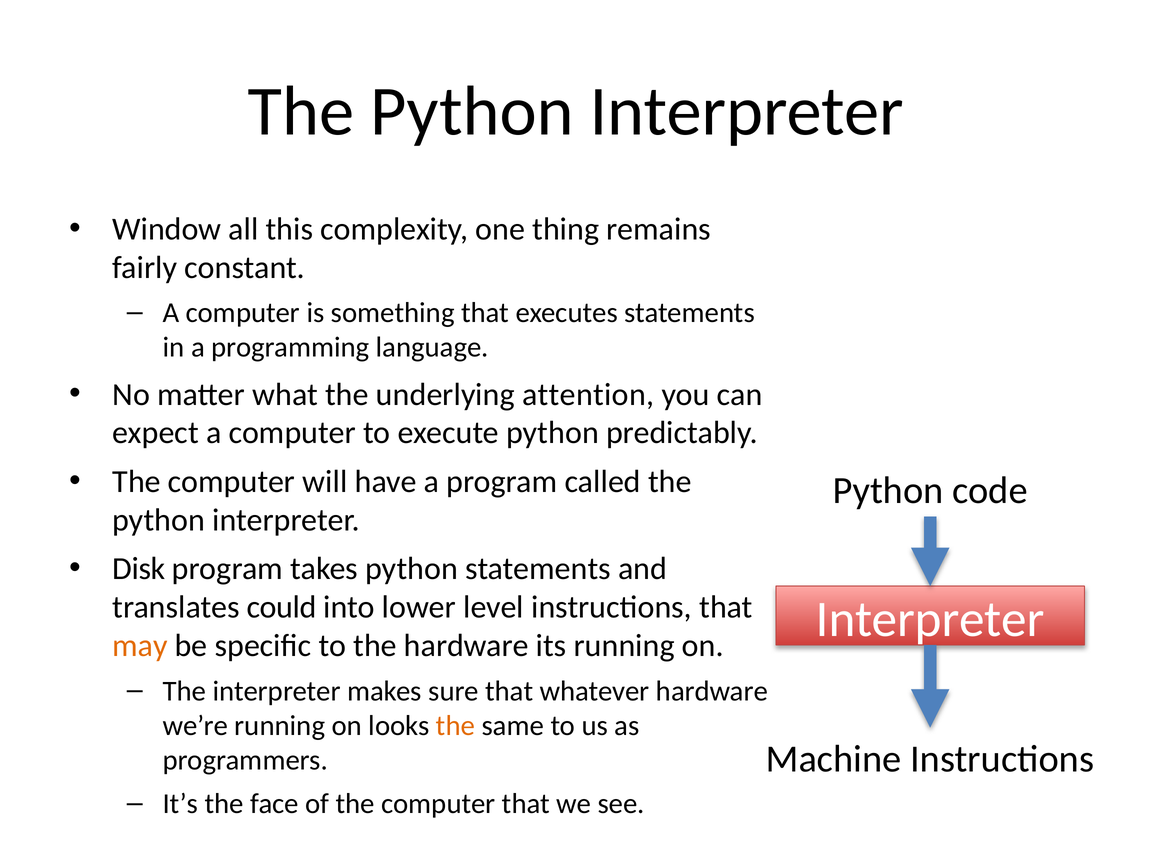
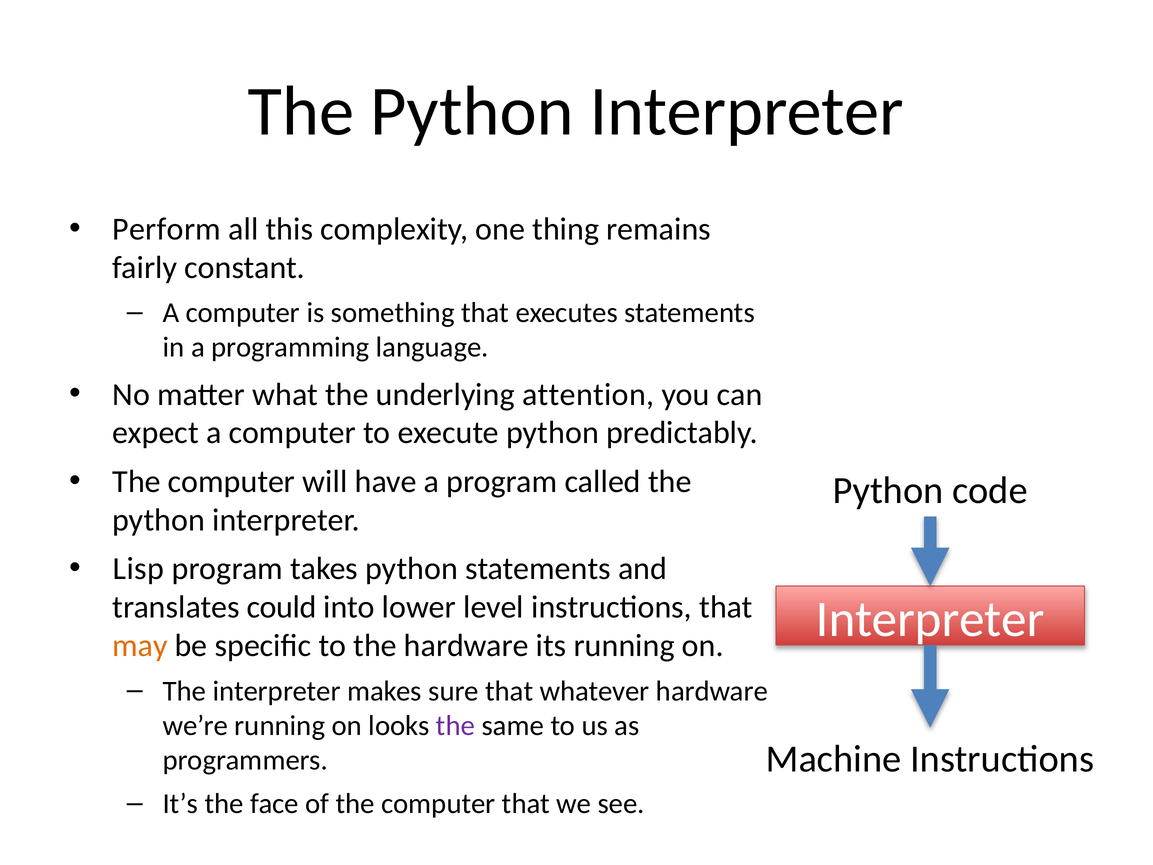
Window: Window -> Perform
Disk: Disk -> Lisp
the at (456, 725) colour: orange -> purple
